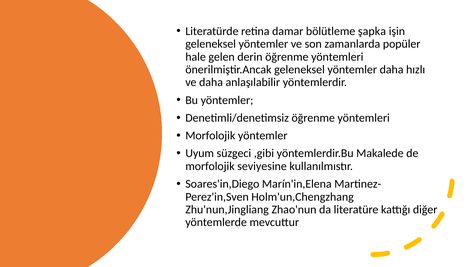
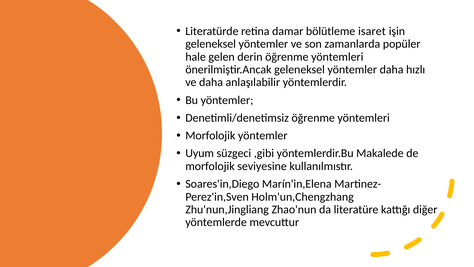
şapka: şapka -> isaret
